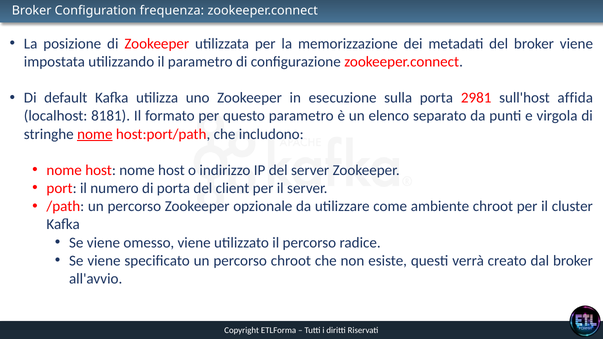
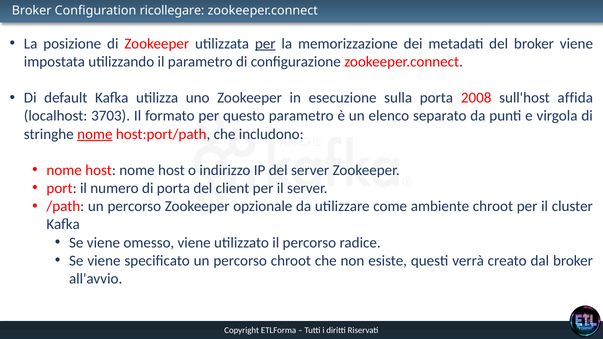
frequenza: frequenza -> ricollegare
per at (265, 44) underline: none -> present
2981: 2981 -> 2008
8181: 8181 -> 3703
